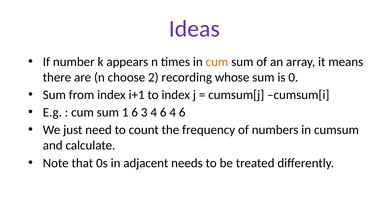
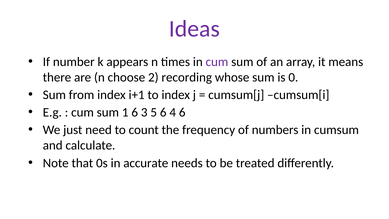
cum at (217, 62) colour: orange -> purple
3 4: 4 -> 5
adjacent: adjacent -> accurate
